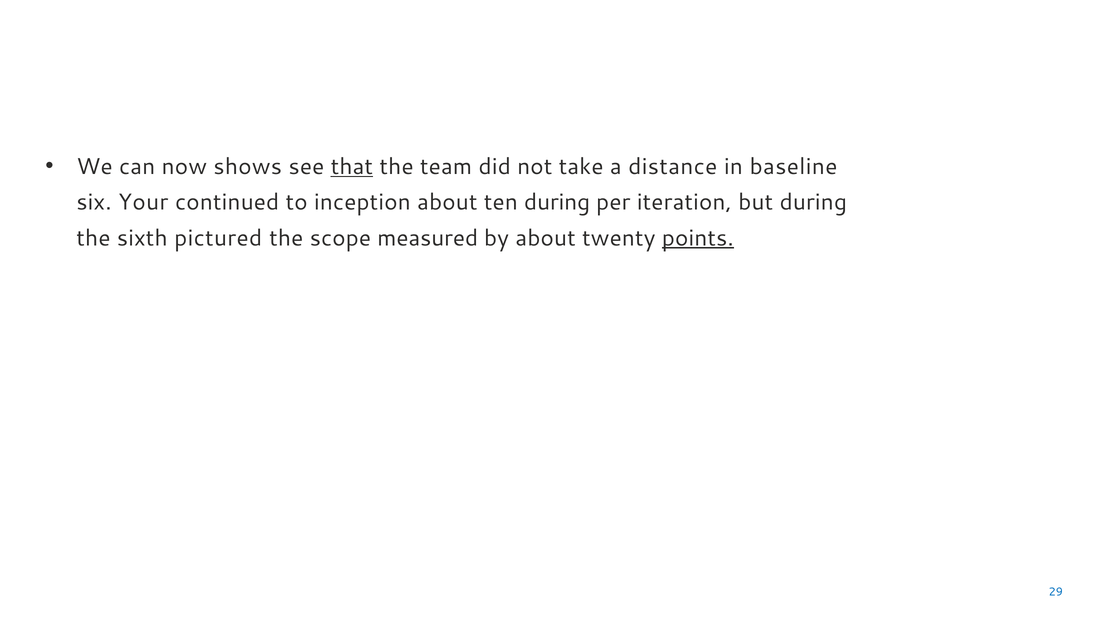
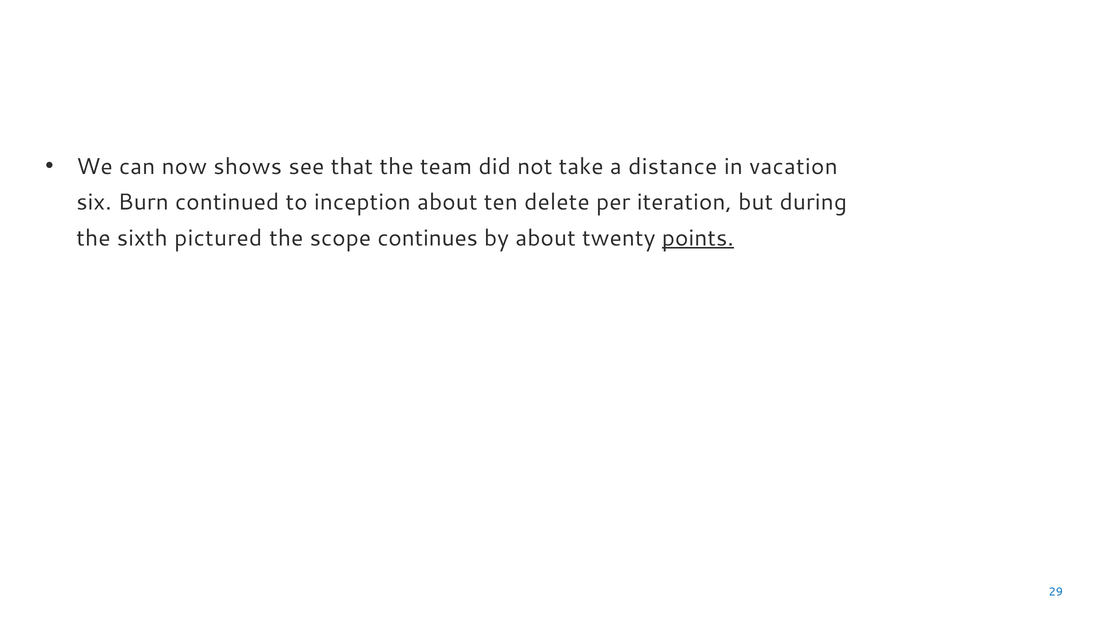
that underline: present -> none
baseline: baseline -> vacation
Your: Your -> Burn
ten during: during -> delete
measured: measured -> continues
